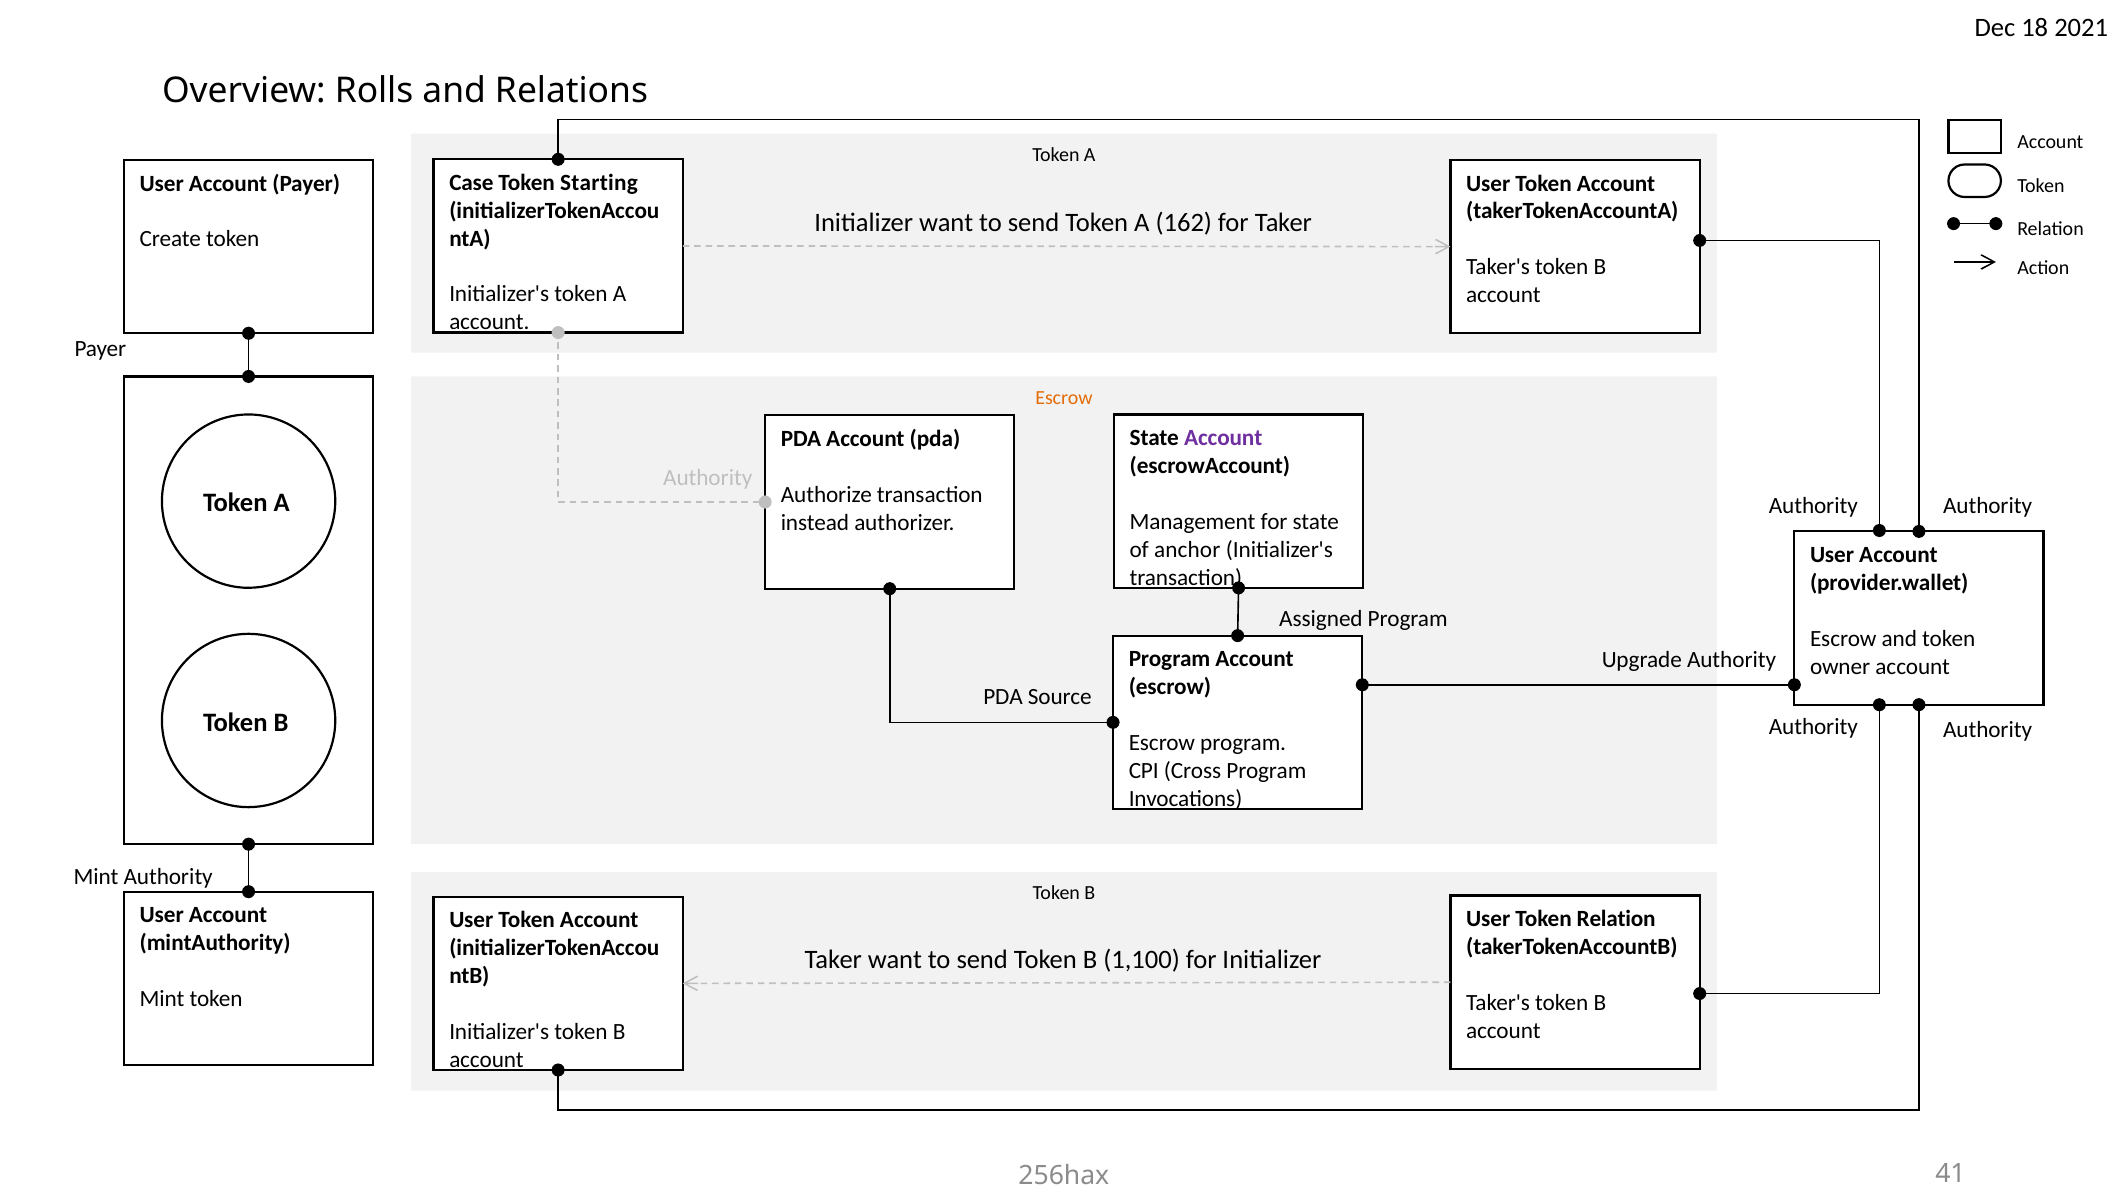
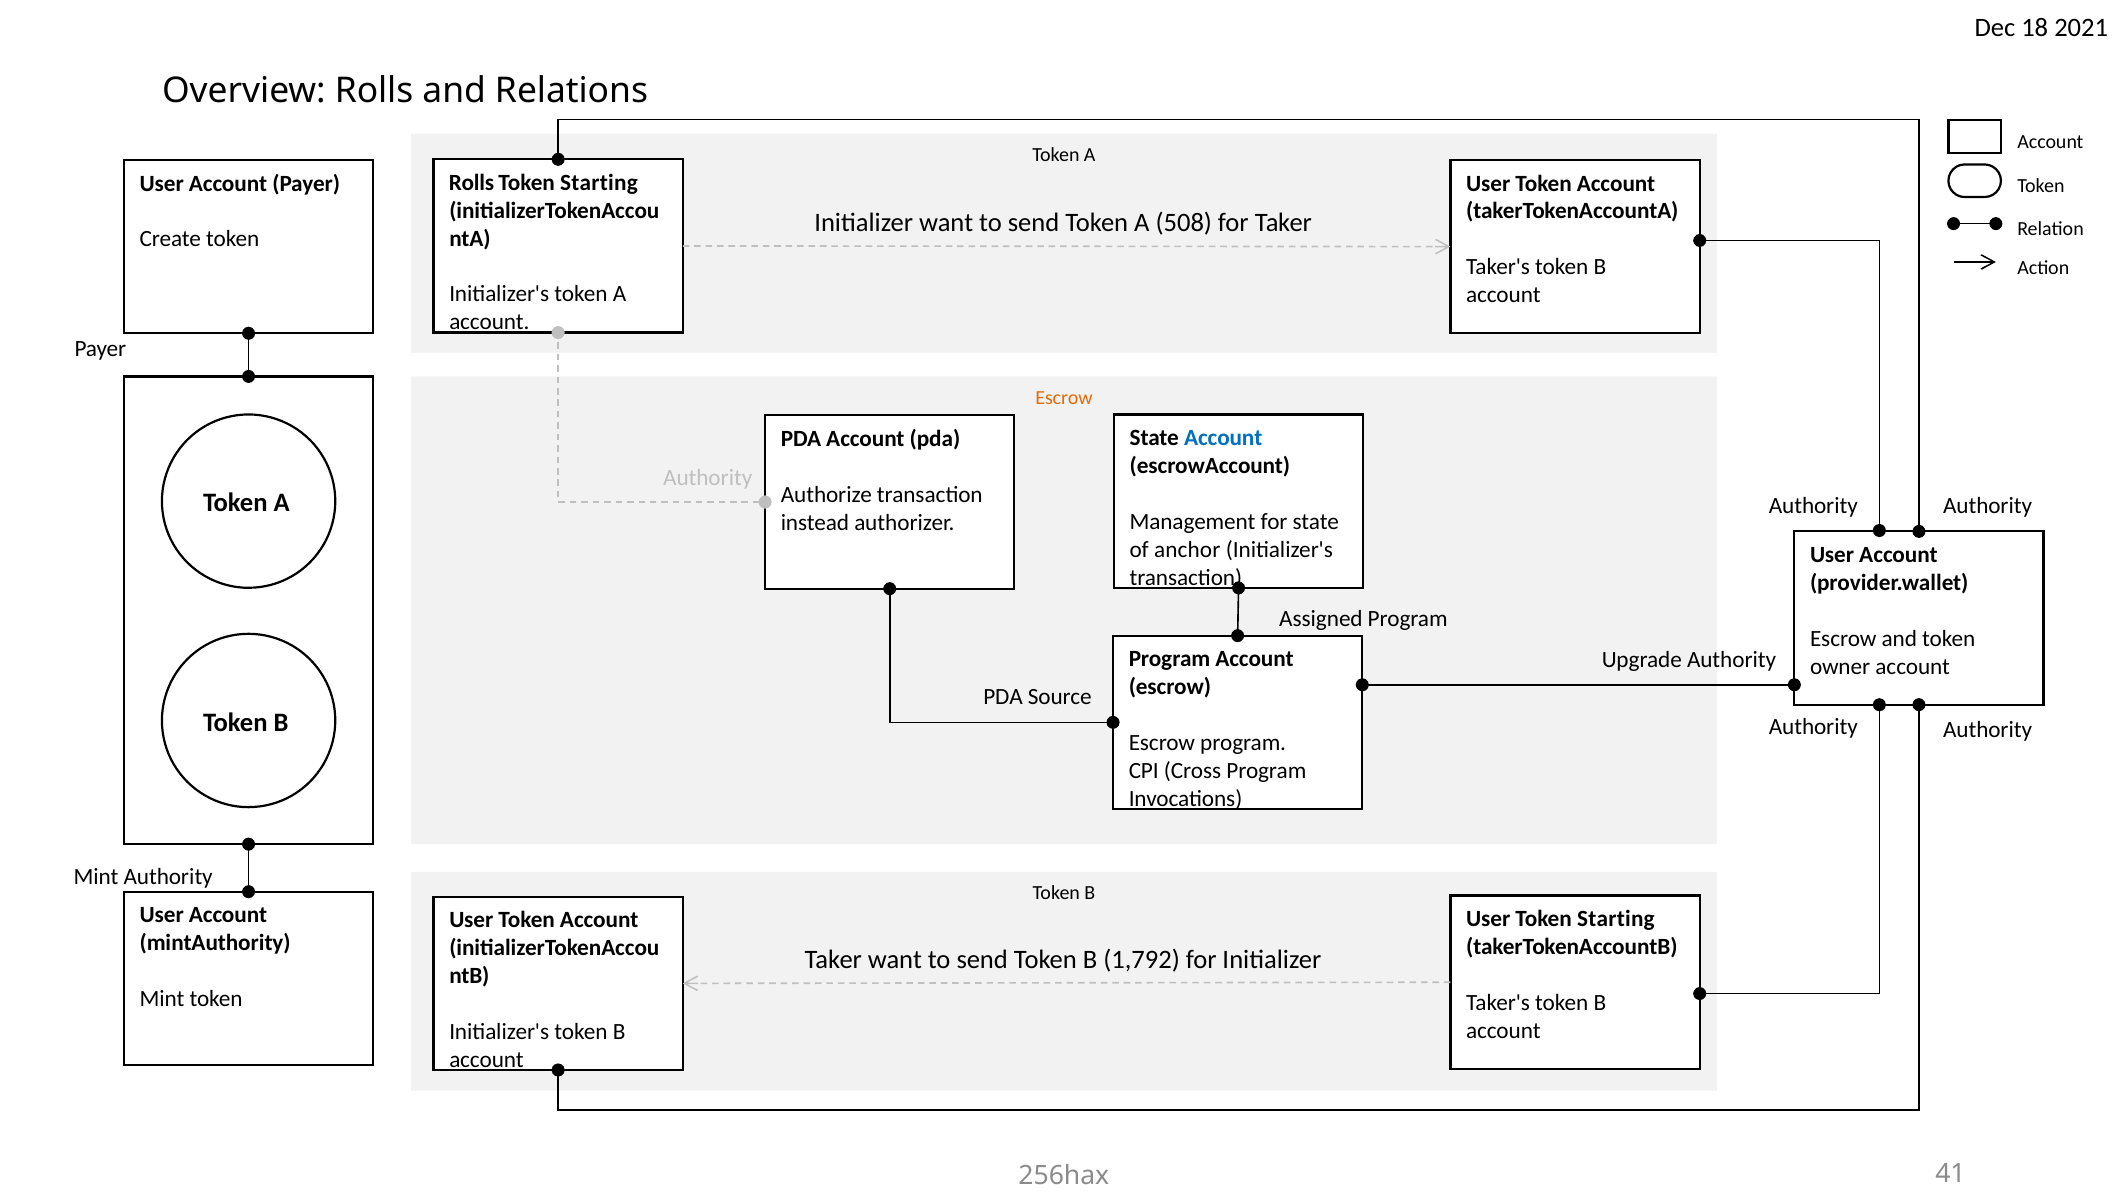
Case at (471, 183): Case -> Rolls
162: 162 -> 508
Account at (1223, 438) colour: purple -> blue
User Token Relation: Relation -> Starting
1,100: 1,100 -> 1,792
